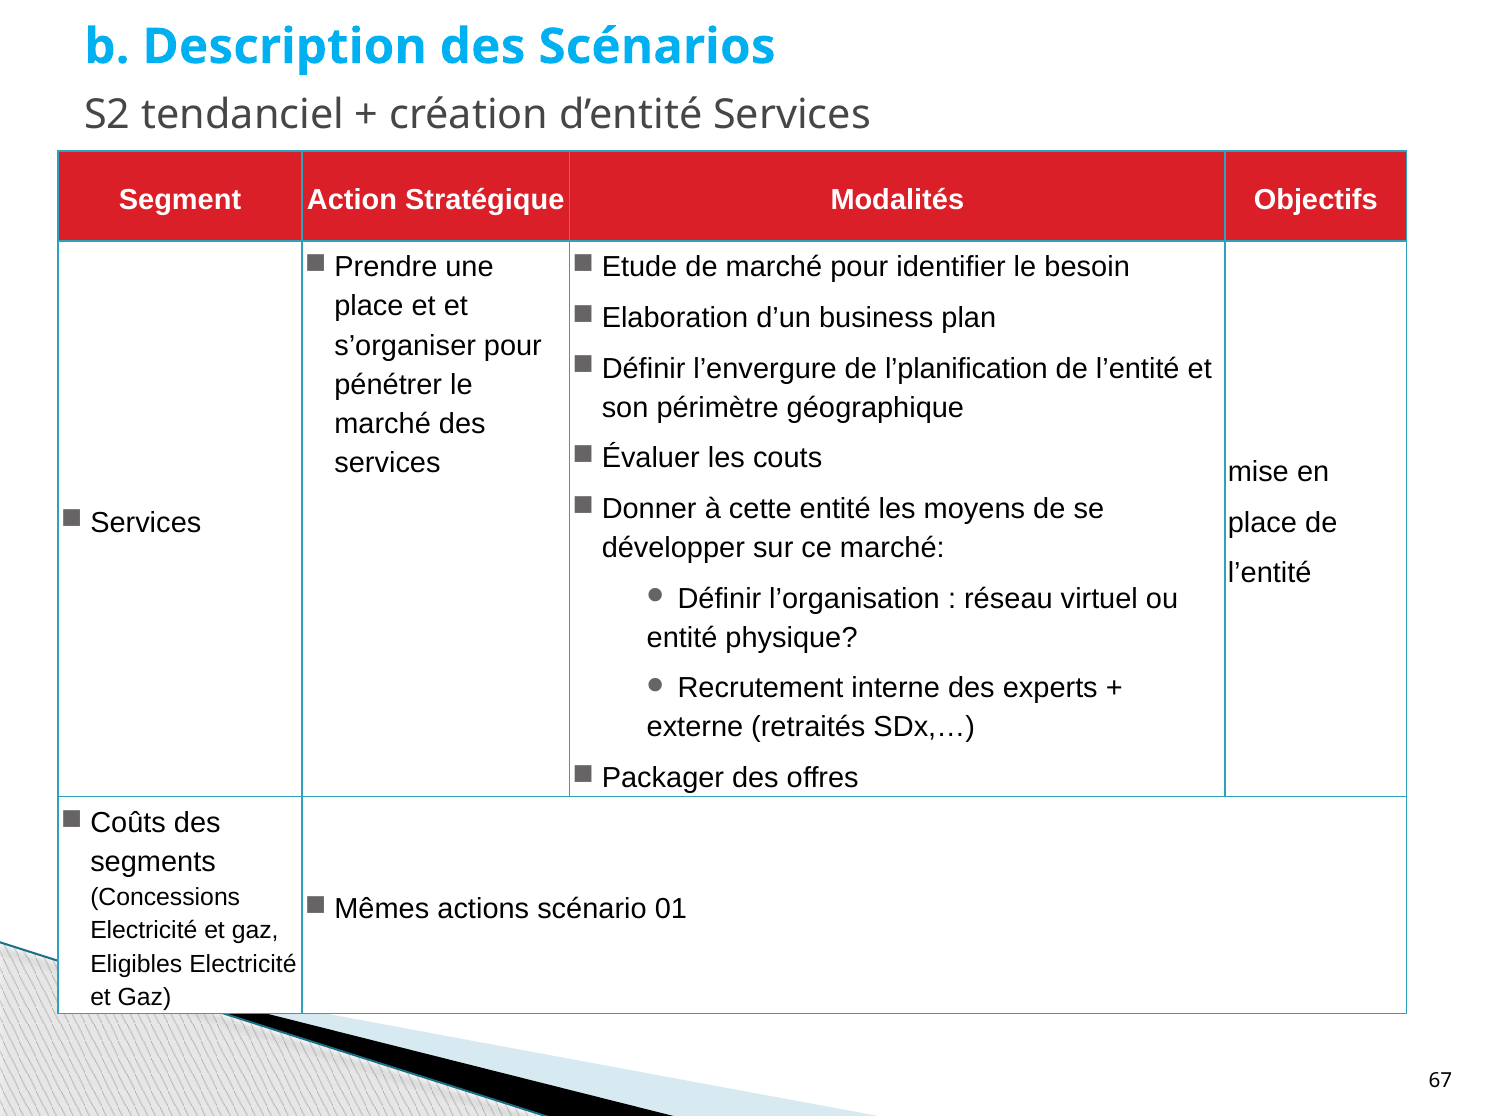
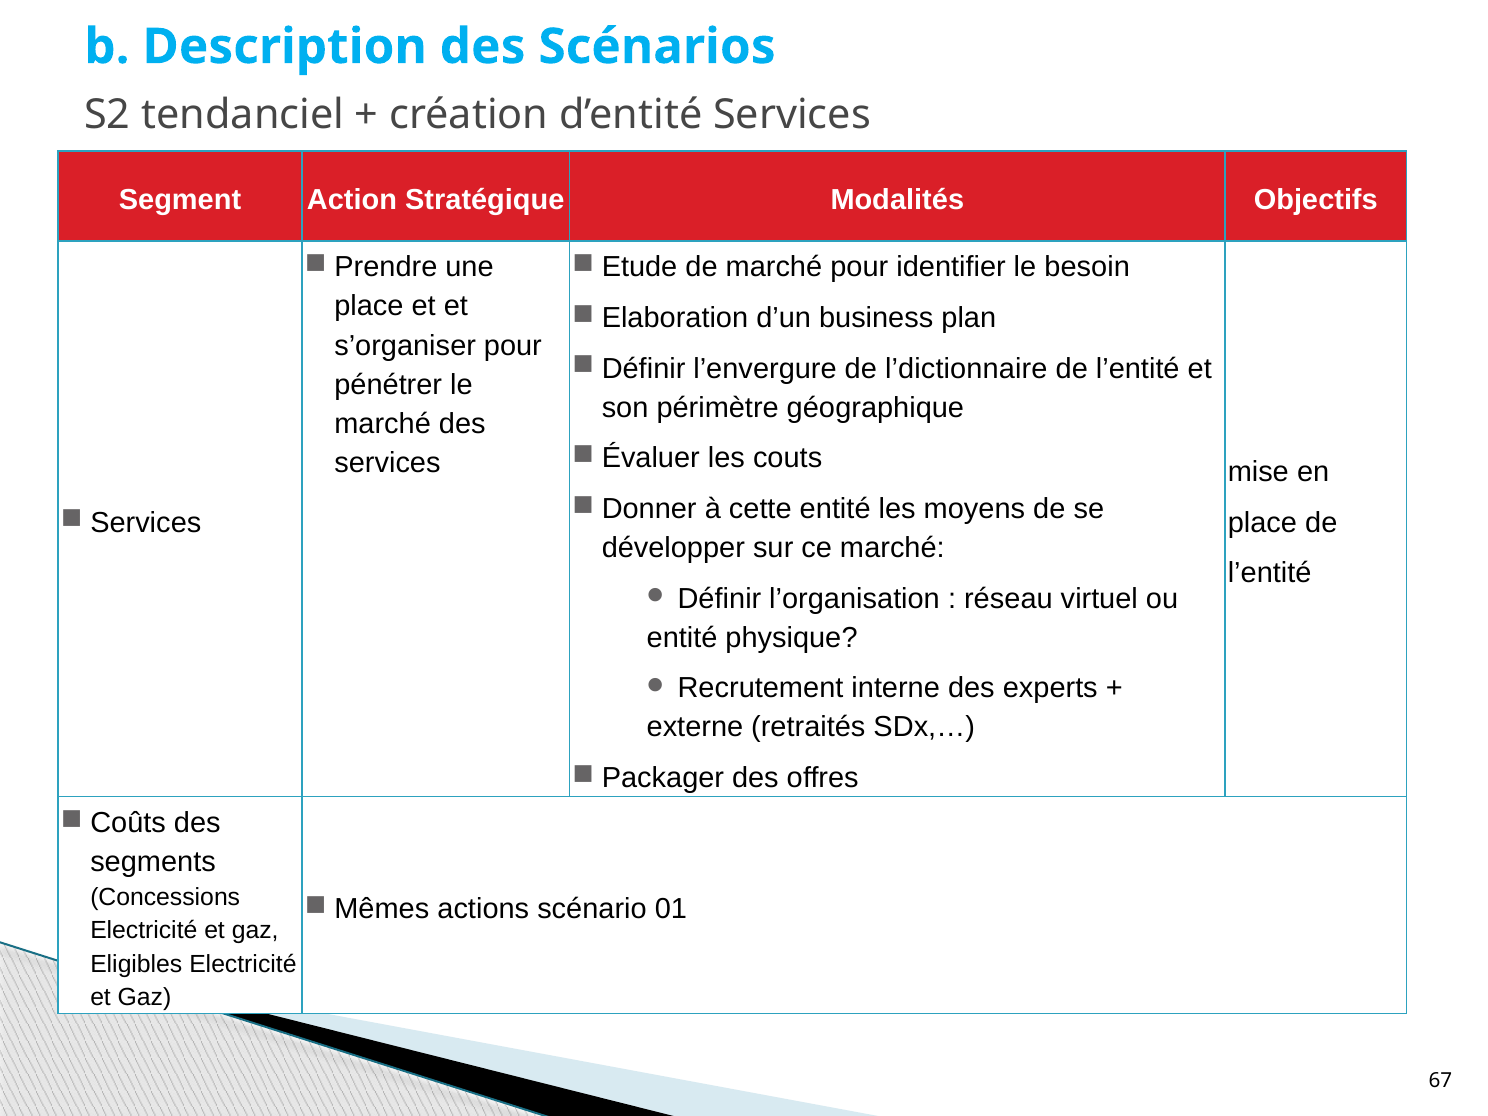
l’planification: l’planification -> l’dictionnaire
